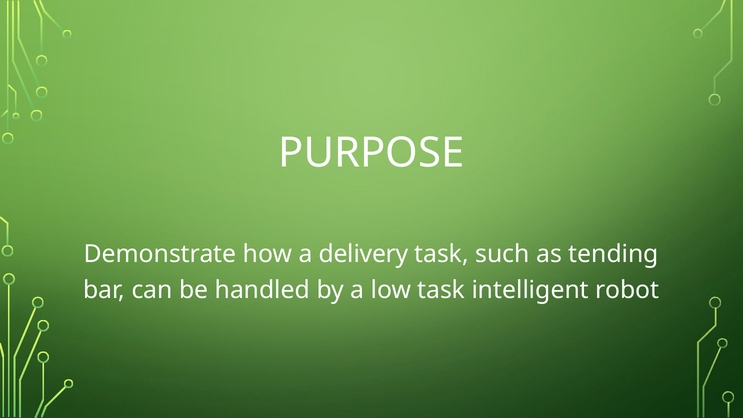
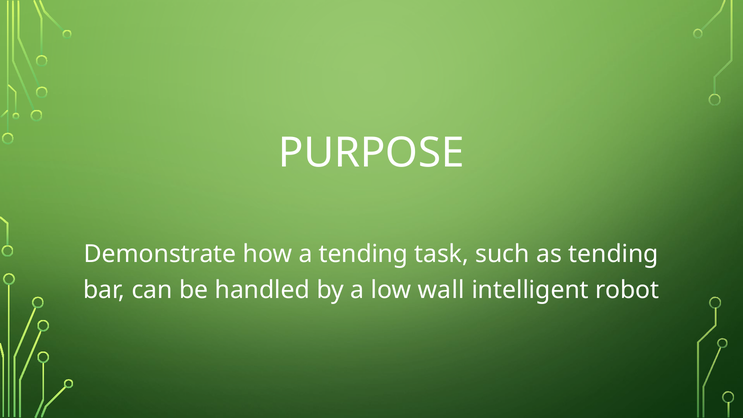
a delivery: delivery -> tending
low task: task -> wall
